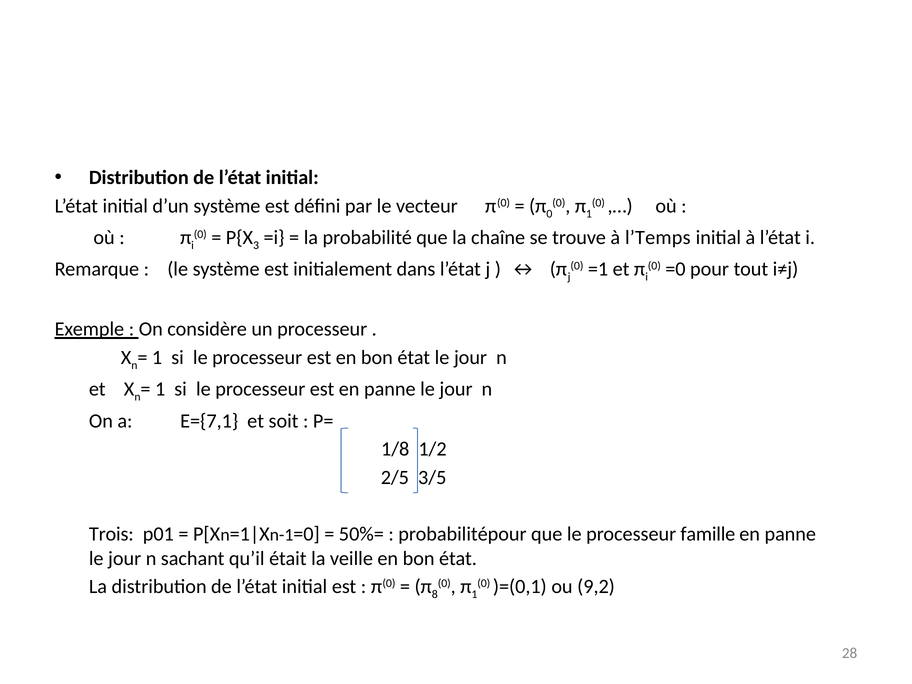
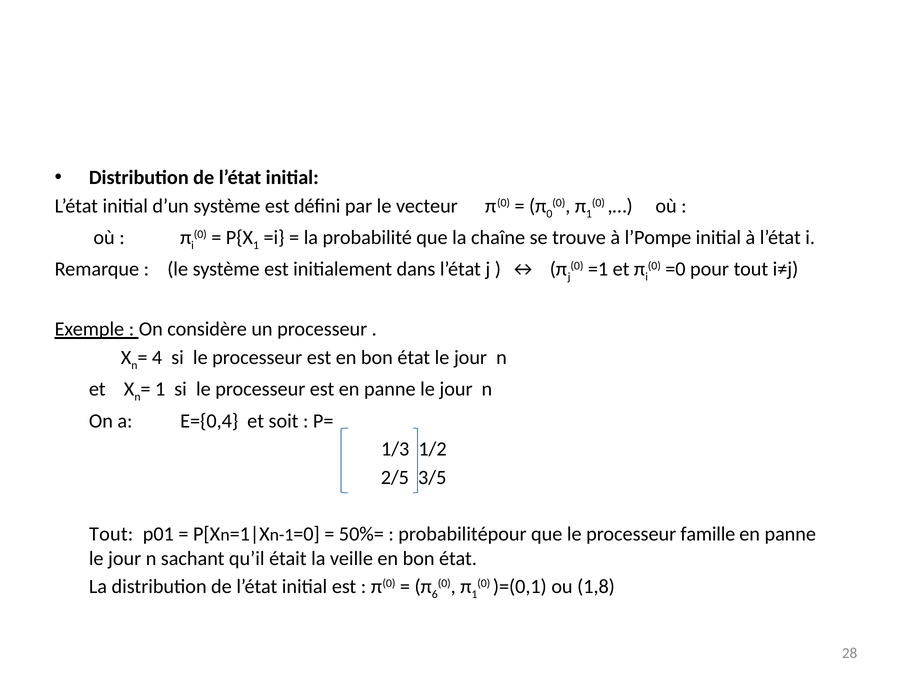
3 at (256, 245): 3 -> 1
l’Temps: l’Temps -> l’Pompe
1 at (157, 358): 1 -> 4
E={7,1: E={7,1 -> E={0,4
1/8: 1/8 -> 1/3
Trois at (111, 534): Trois -> Tout
8: 8 -> 6
9,2: 9,2 -> 1,8
